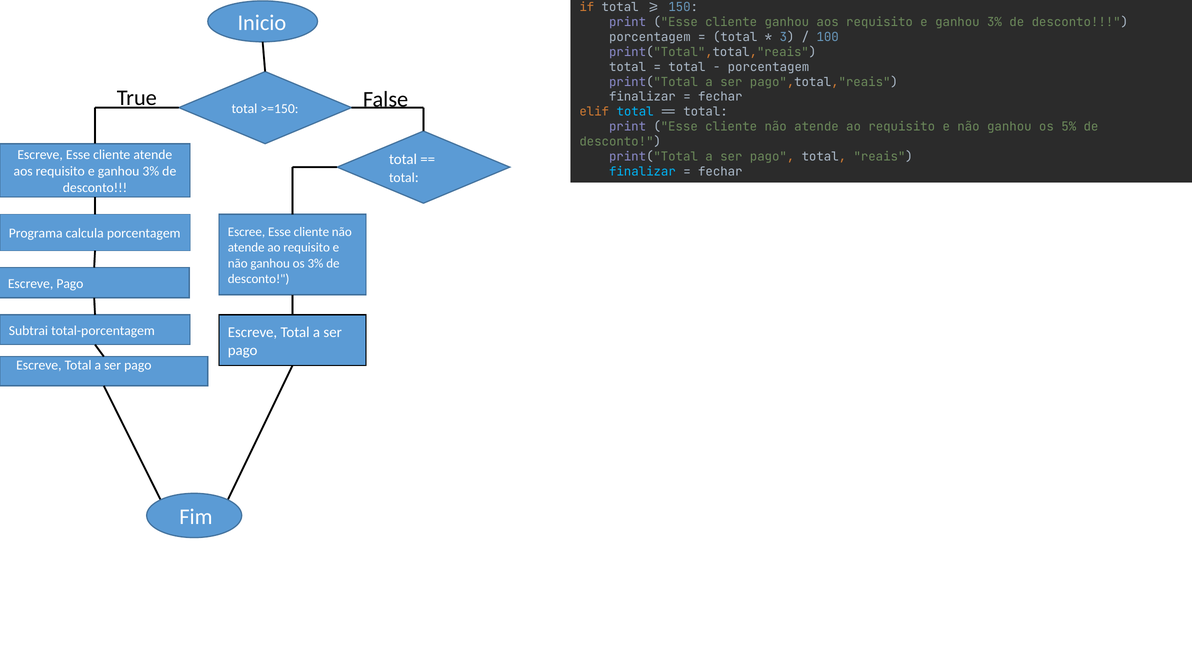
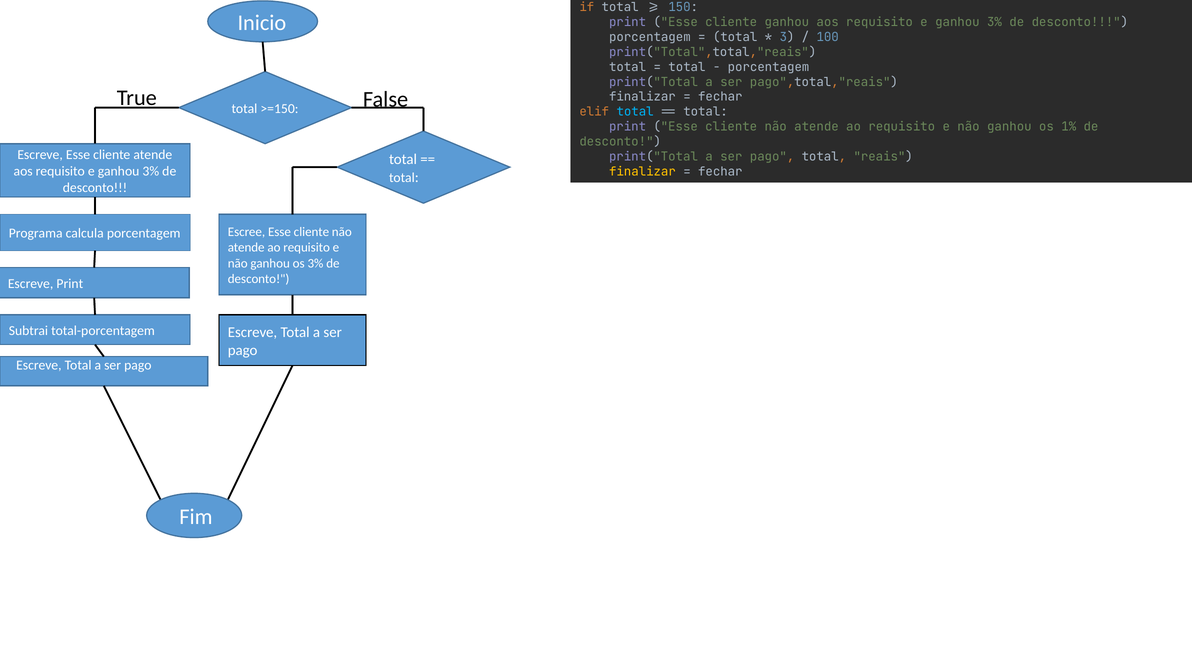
5%: 5% -> 1%
finalizar at (642, 171) colour: light blue -> yellow
Escreve Pago: Pago -> Print
